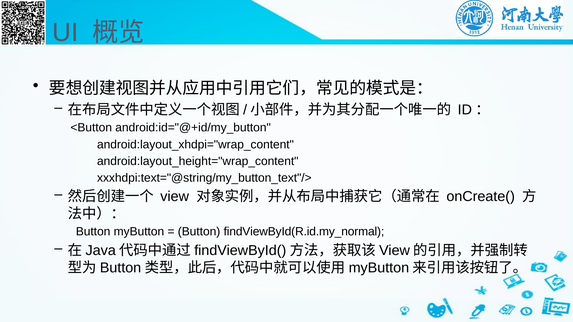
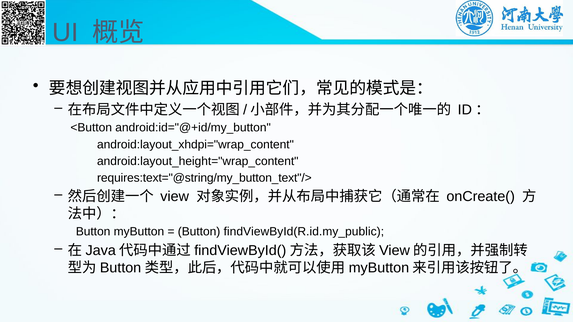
xxxhdpi:text="@string/my_button_text"/>: xxxhdpi:text="@string/my_button_text"/> -> requires:text="@string/my_button_text"/>
findViewById(R.id.my_normal: findViewById(R.id.my_normal -> findViewById(R.id.my_public
